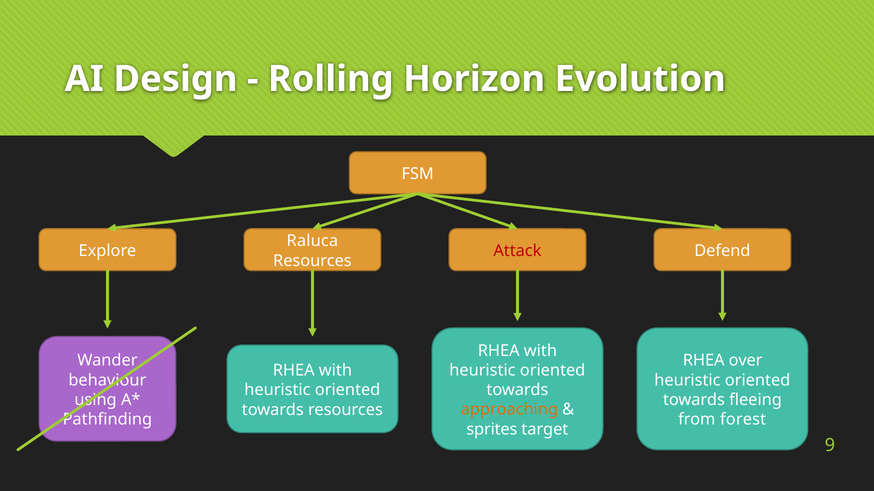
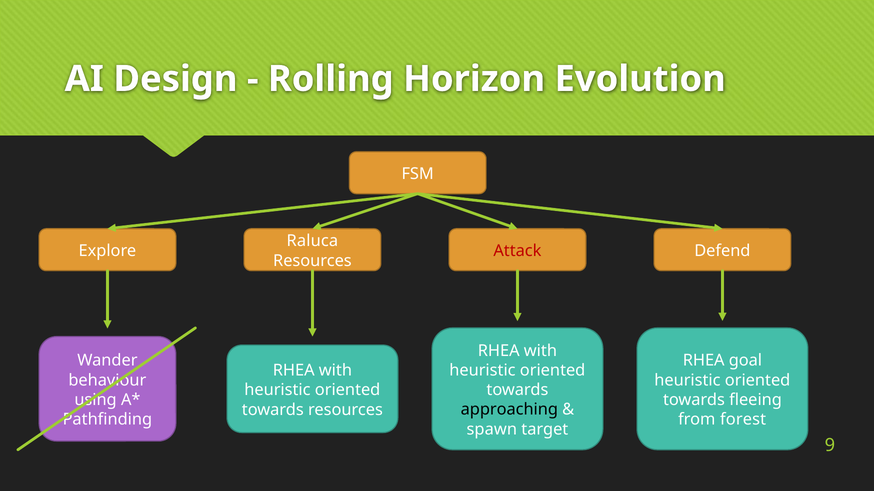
over: over -> goal
approaching colour: orange -> black
sprites: sprites -> spawn
